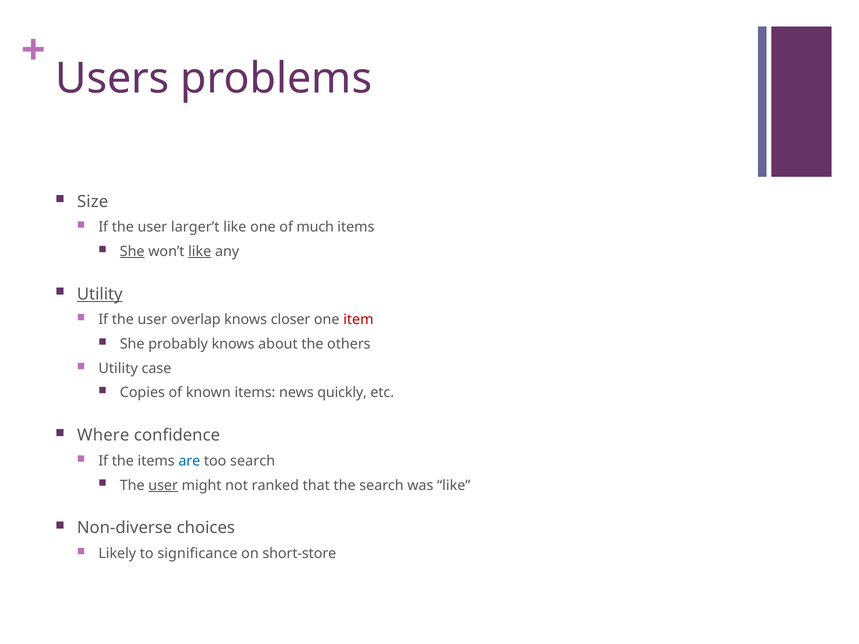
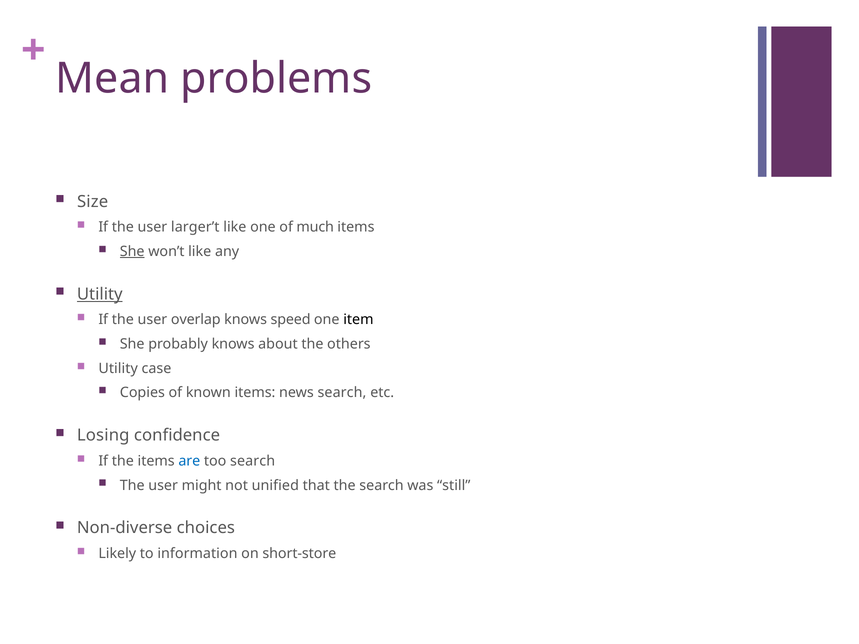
Users: Users -> Mean
like at (200, 252) underline: present -> none
closer: closer -> speed
item colour: red -> black
news quickly: quickly -> search
Where: Where -> Losing
user at (163, 486) underline: present -> none
ranked: ranked -> unified
was like: like -> still
significance: significance -> information
